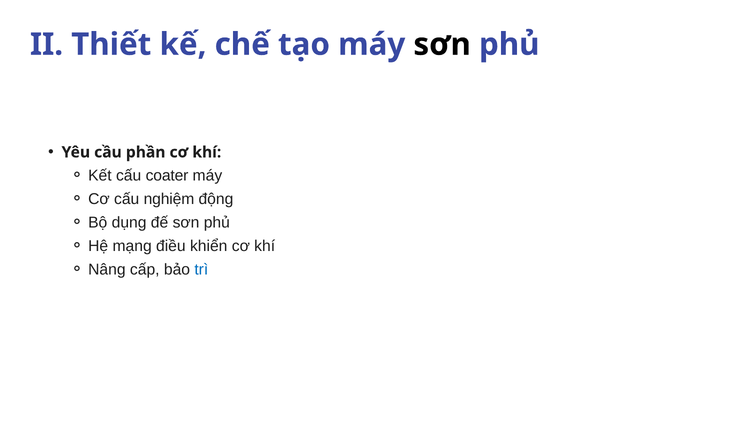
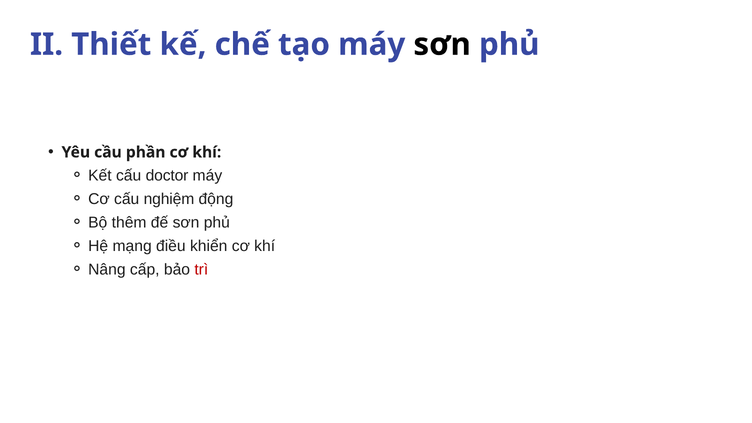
coater: coater -> doctor
dụng: dụng -> thêm
trì colour: blue -> red
